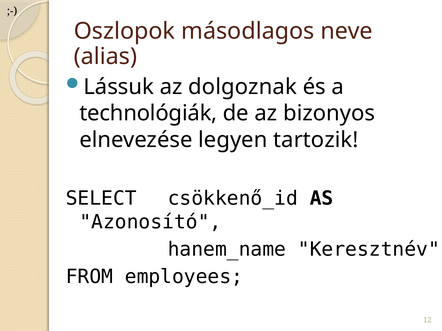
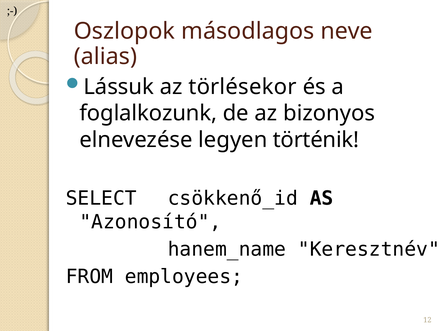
dolgoznak: dolgoznak -> törlésekor
technológiák: technológiák -> foglalkozunk
tartozik: tartozik -> történik
